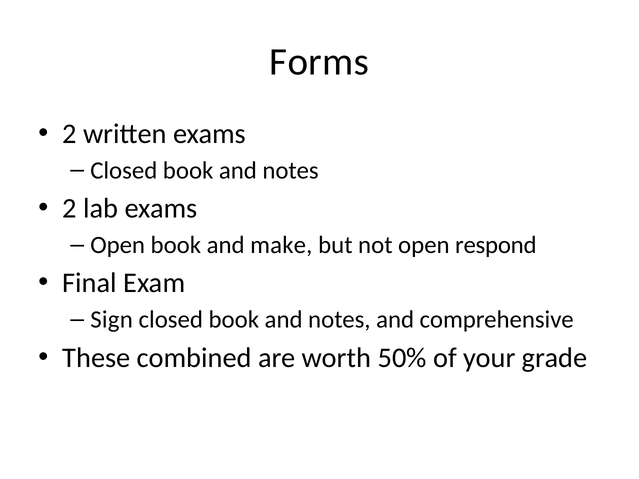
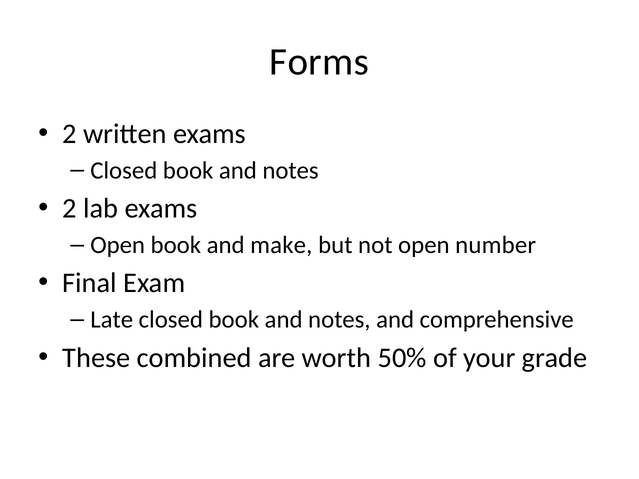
respond: respond -> number
Sign: Sign -> Late
